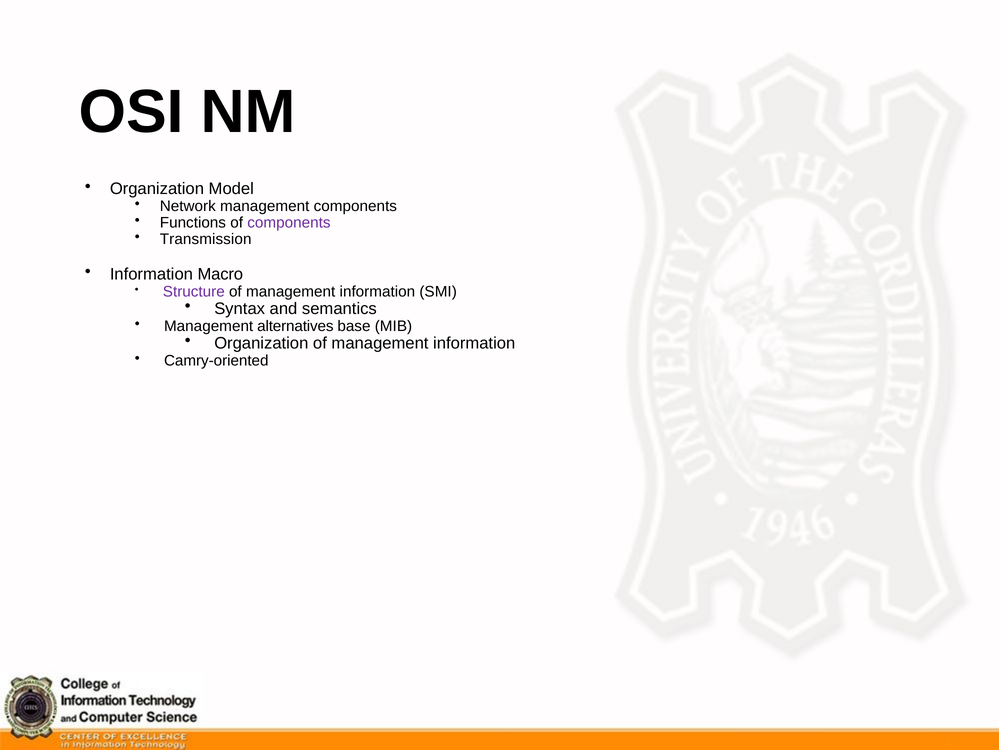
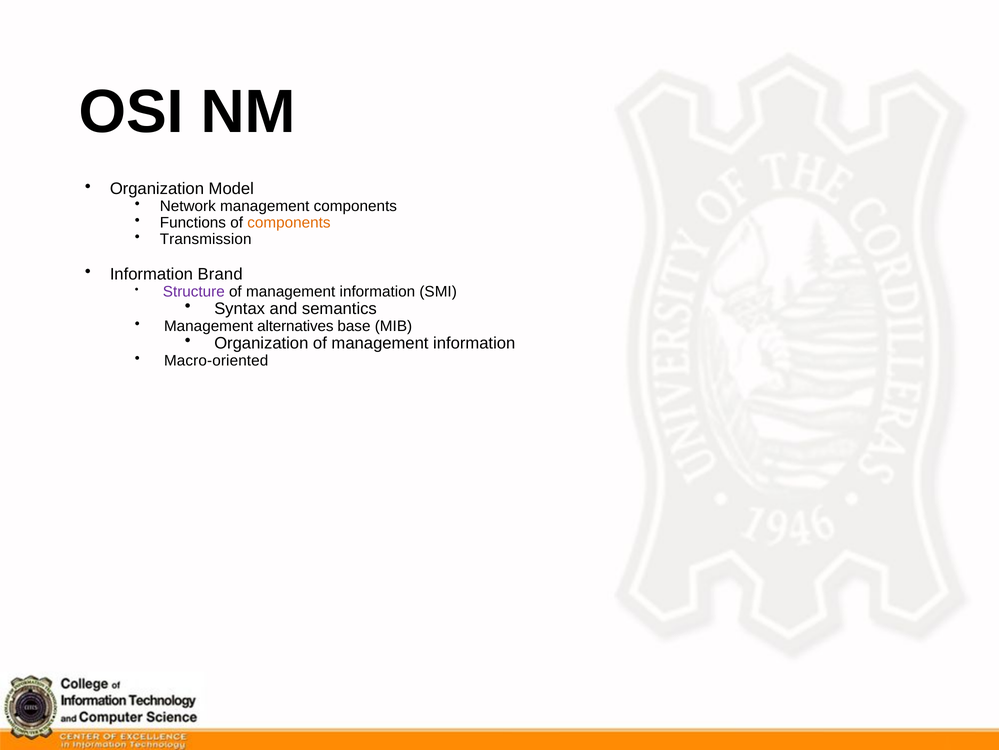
components at (289, 222) colour: purple -> orange
Macro: Macro -> Brand
Camry-oriented: Camry-oriented -> Macro-oriented
